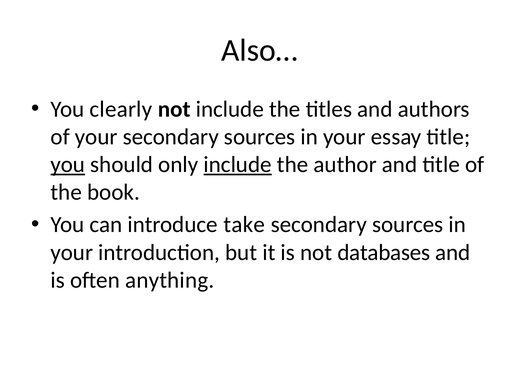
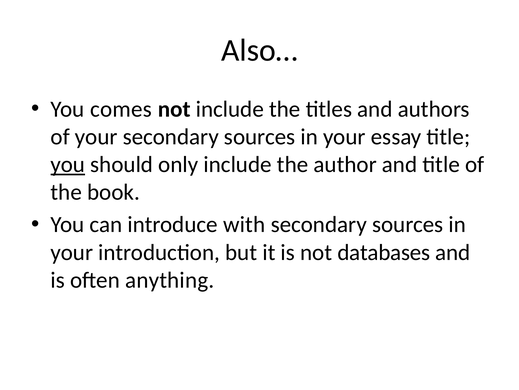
clearly: clearly -> comes
include at (238, 164) underline: present -> none
take: take -> with
